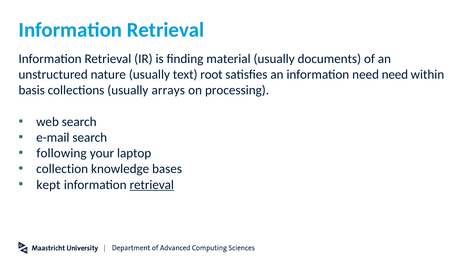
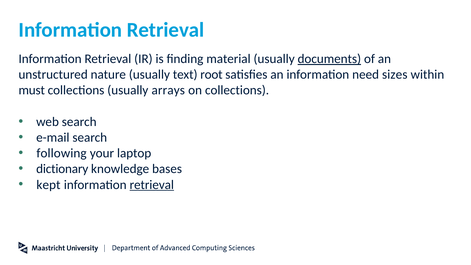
documents underline: none -> present
need need: need -> sizes
basis: basis -> must
on processing: processing -> collections
collection: collection -> dictionary
